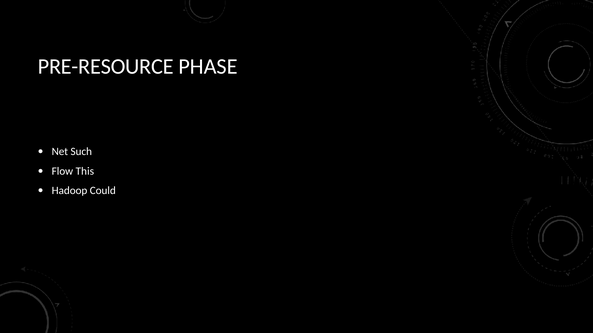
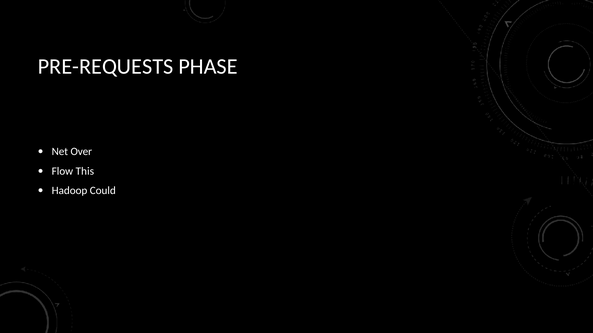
PRE-RESOURCE: PRE-RESOURCE -> PRE-REQUESTS
Such: Such -> Over
